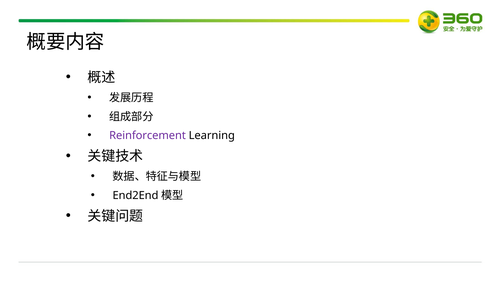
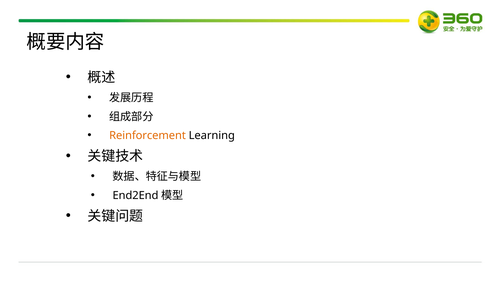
Reinforcement colour: purple -> orange
